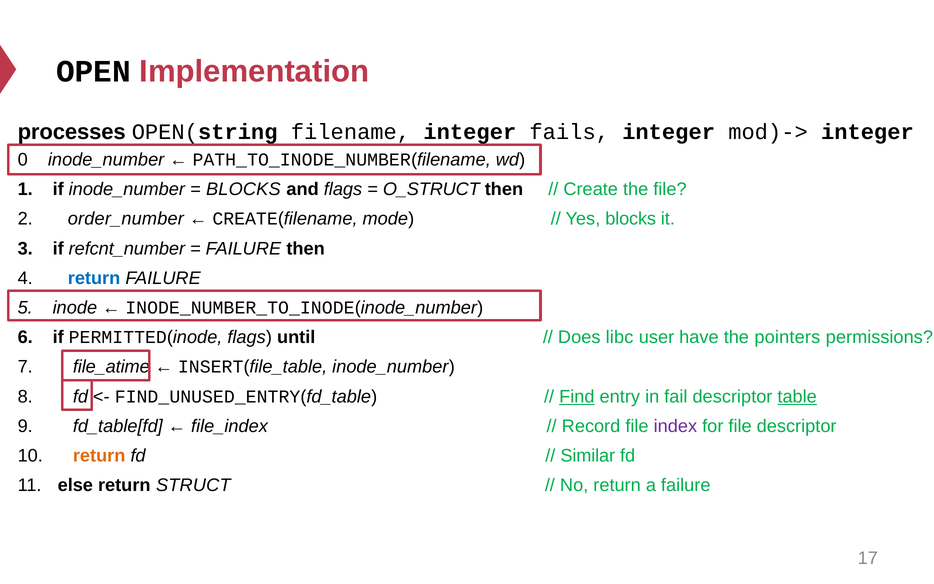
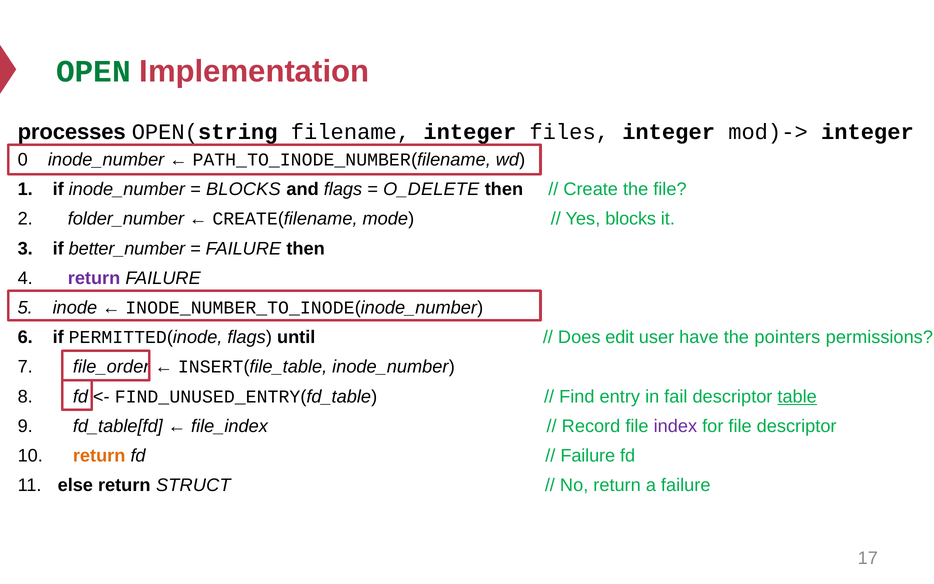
OPEN colour: black -> green
fails: fails -> files
O_STRUCT: O_STRUCT -> O_DELETE
order_number: order_number -> folder_number
refcnt_number: refcnt_number -> better_number
return at (94, 278) colour: blue -> purple
libc: libc -> edit
file_atime: file_atime -> file_order
Find underline: present -> none
Similar at (588, 456): Similar -> Failure
